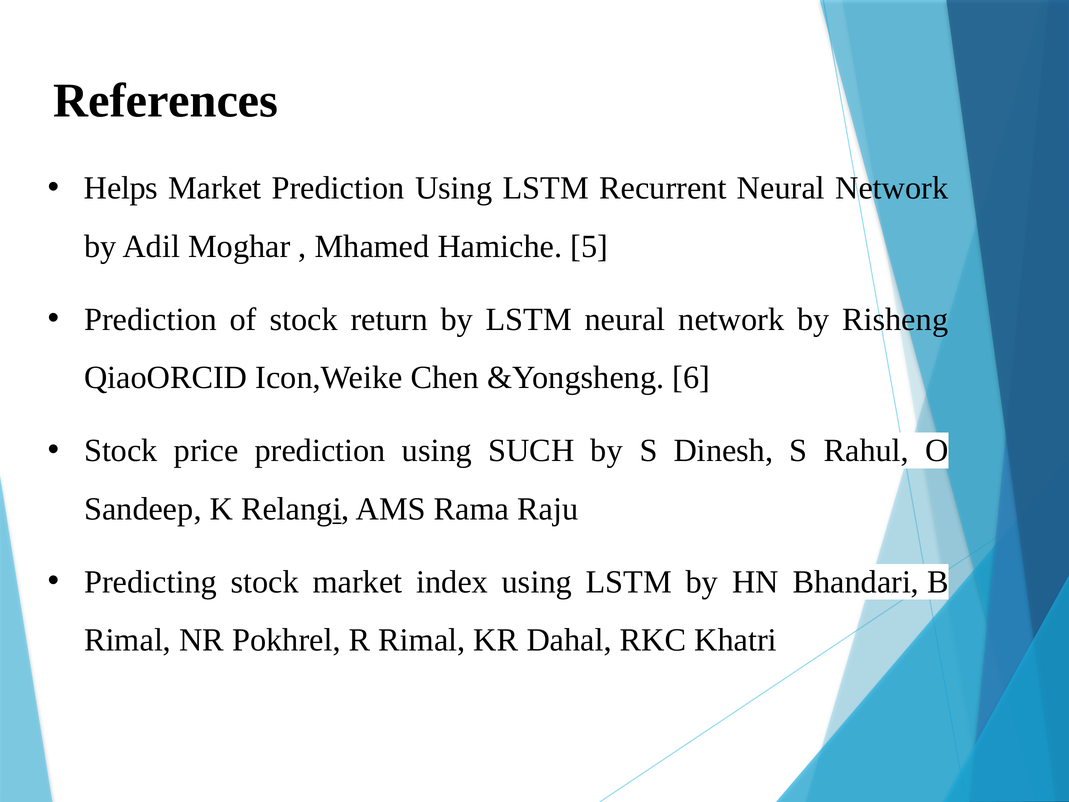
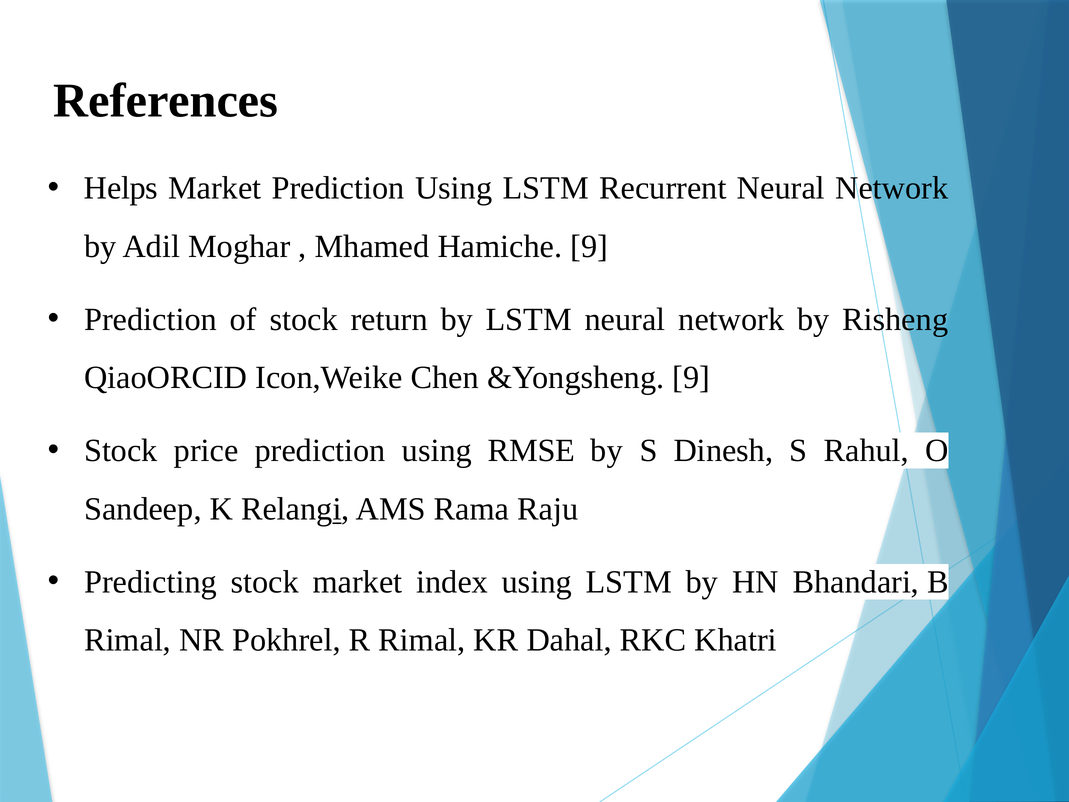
Hamiche 5: 5 -> 9
&Yongsheng 6: 6 -> 9
SUCH: SUCH -> RMSE
